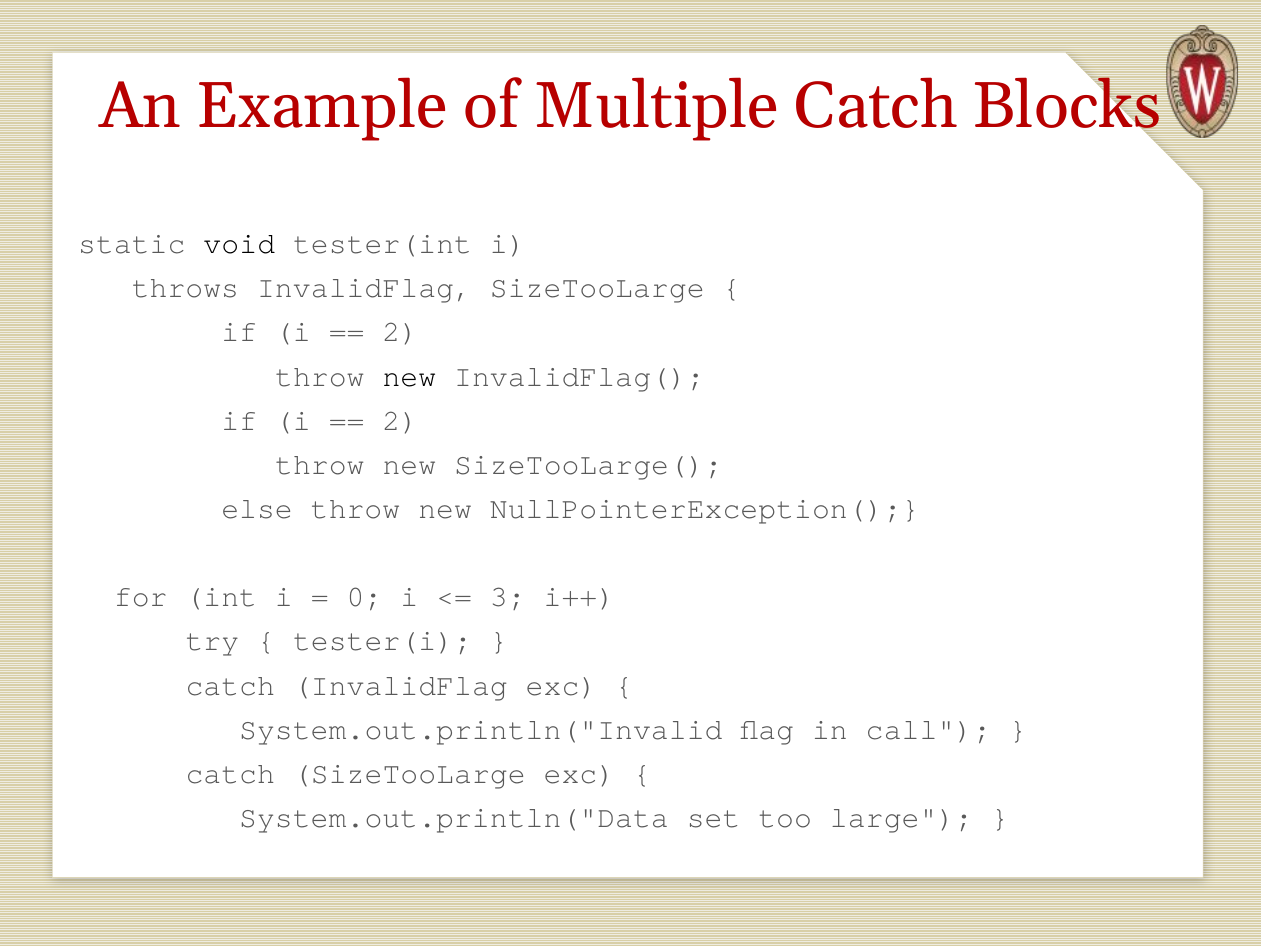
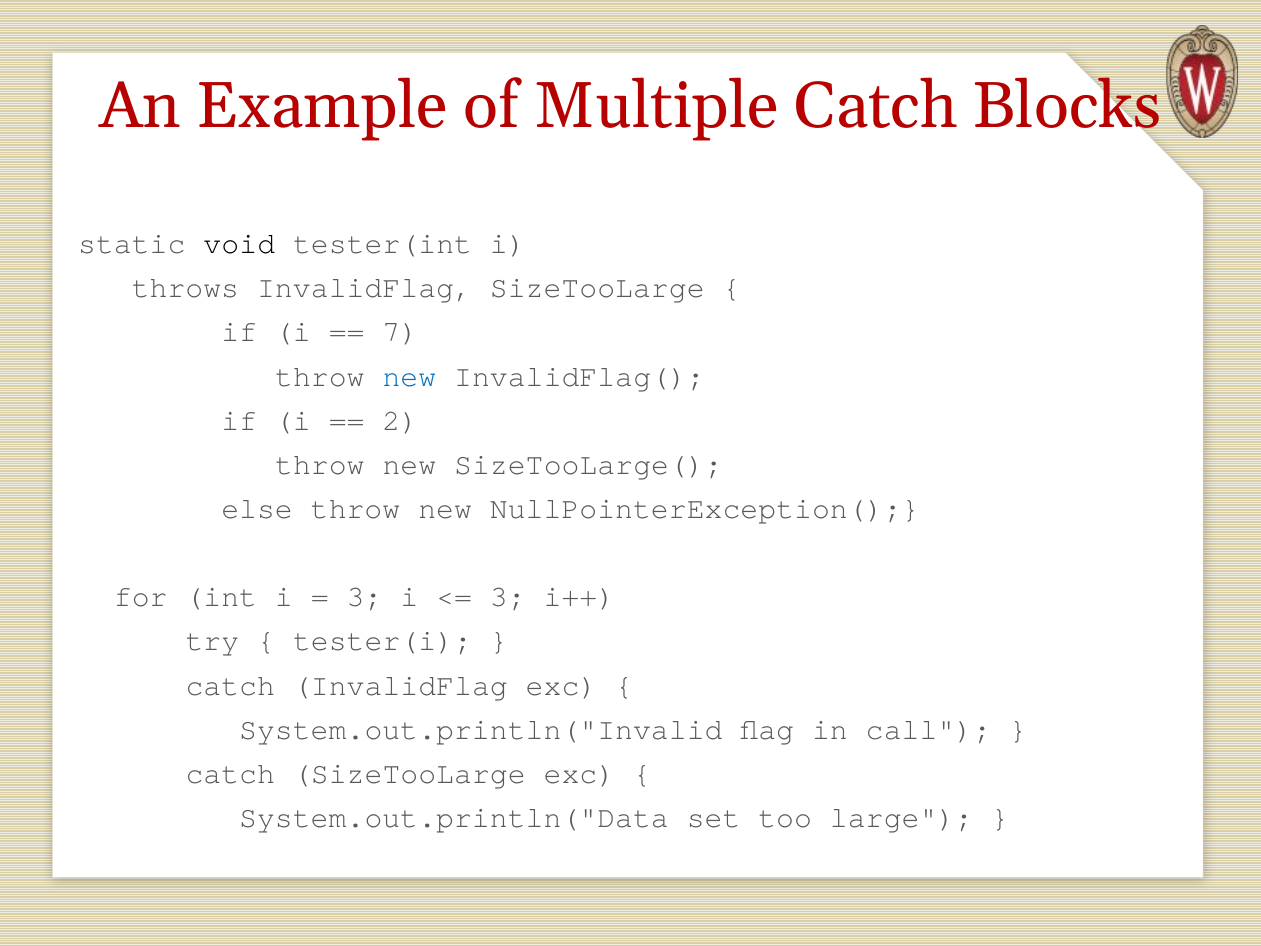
2 at (400, 332): 2 -> 7
new at (409, 376) colour: black -> blue
0 at (364, 597): 0 -> 3
